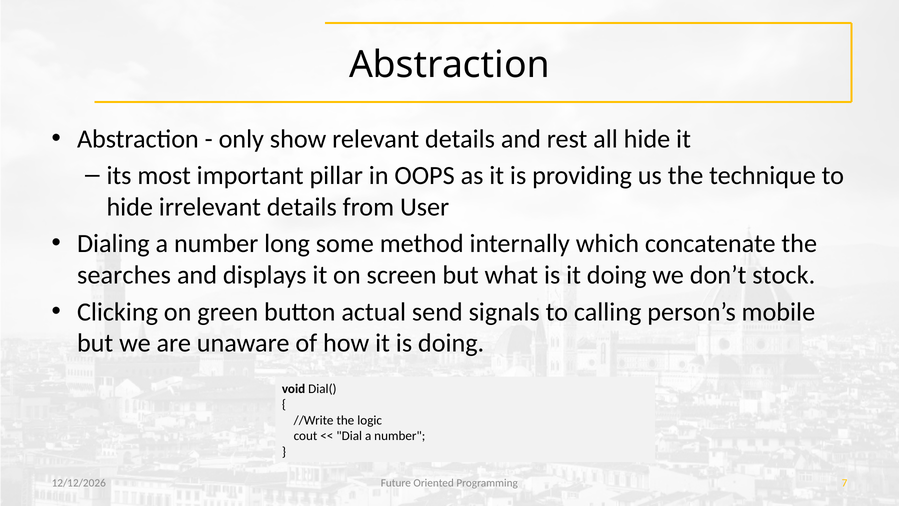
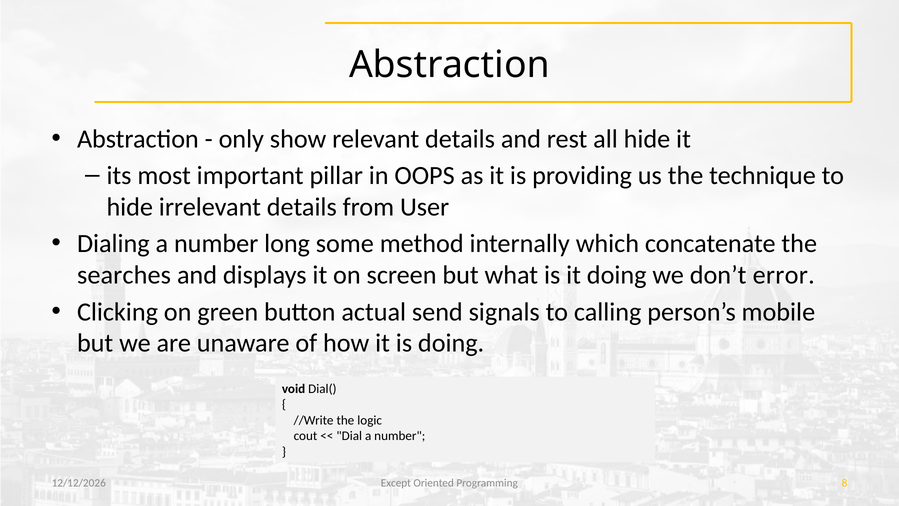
stock: stock -> error
Future: Future -> Except
7: 7 -> 8
